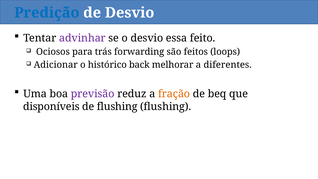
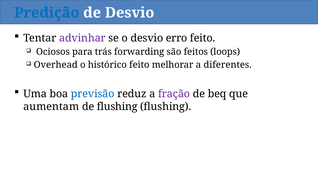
essa: essa -> erro
Adicionar: Adicionar -> Overhead
histórico back: back -> feito
previsão colour: purple -> blue
fração colour: orange -> purple
disponíveis: disponíveis -> aumentam
